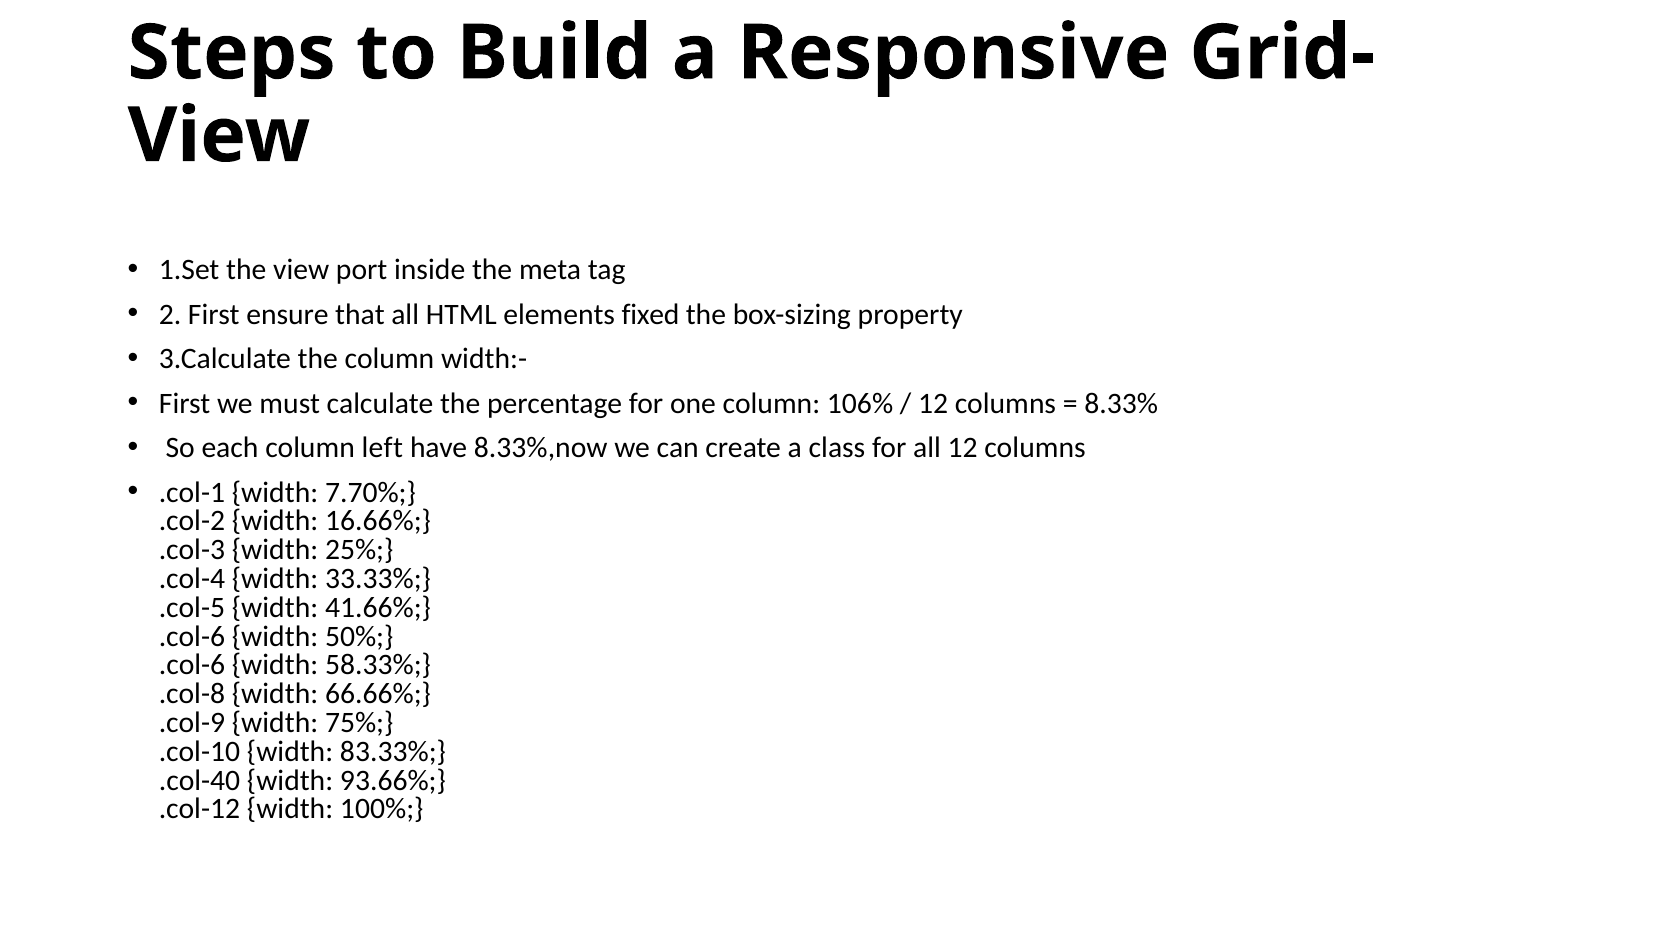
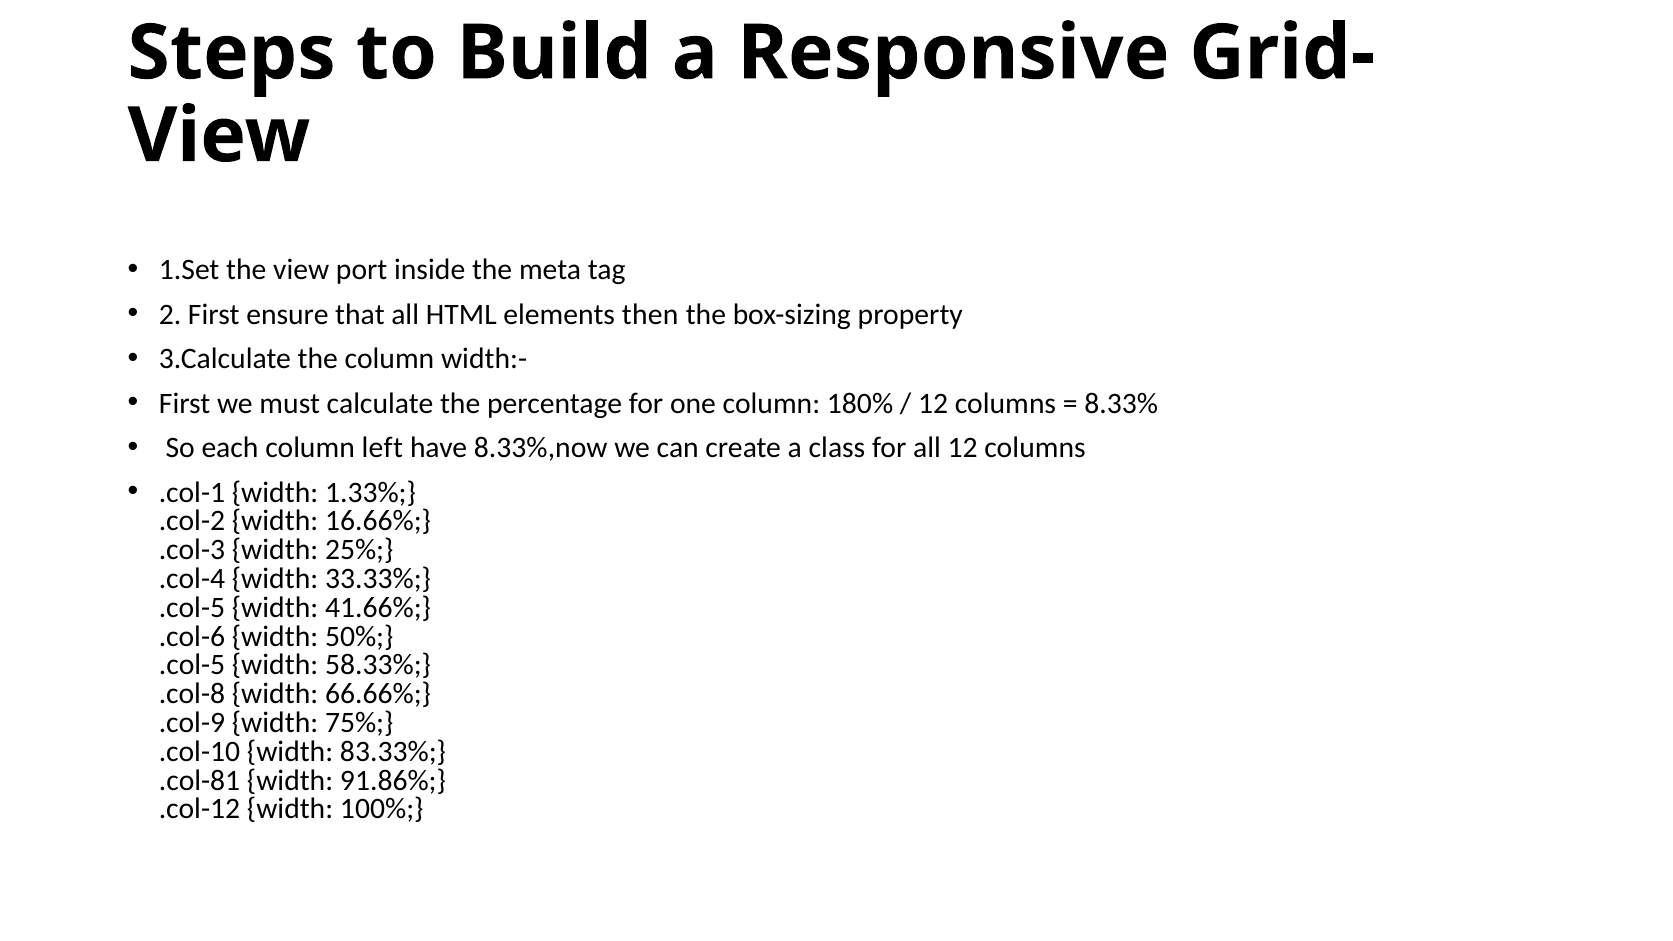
fixed: fixed -> then
106%: 106% -> 180%
7.70%: 7.70% -> 1.33%
.col-6 at (192, 665): .col-6 -> .col-5
.col-40: .col-40 -> .col-81
93.66%: 93.66% -> 91.86%
